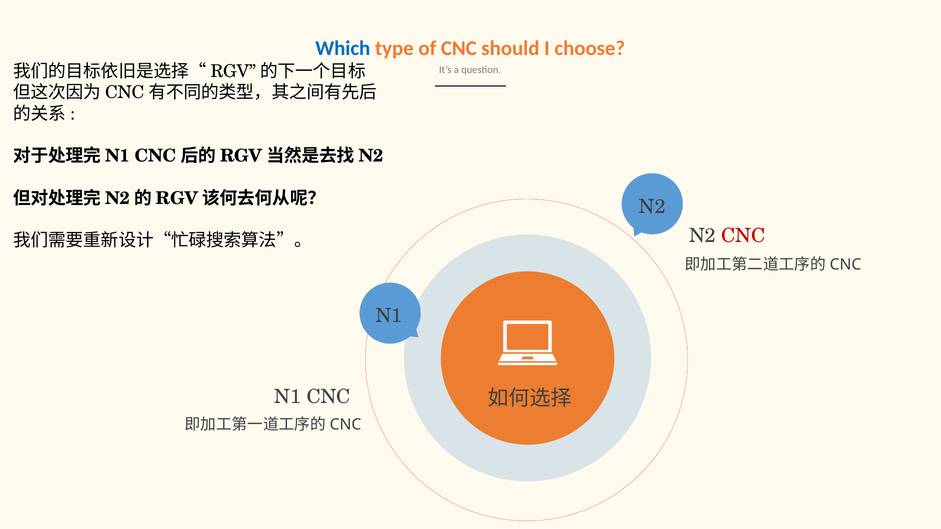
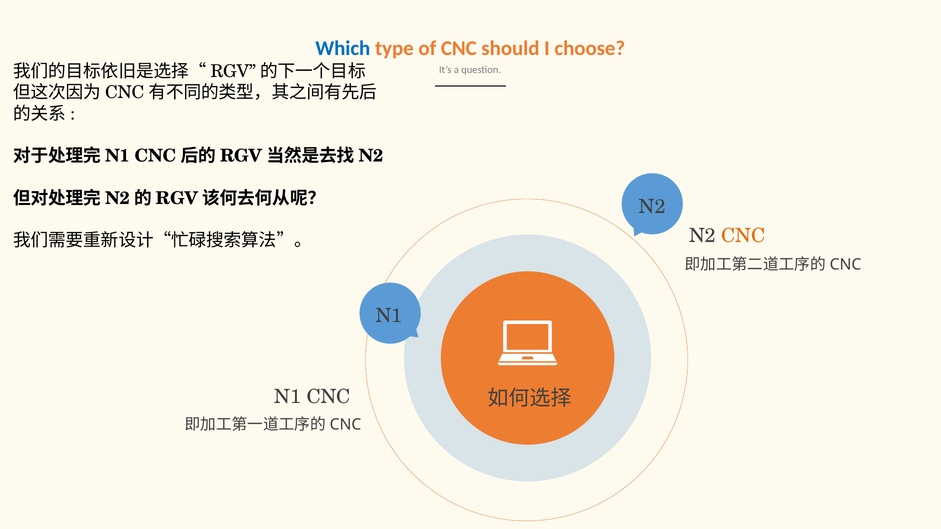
CNC at (743, 236) colour: red -> orange
